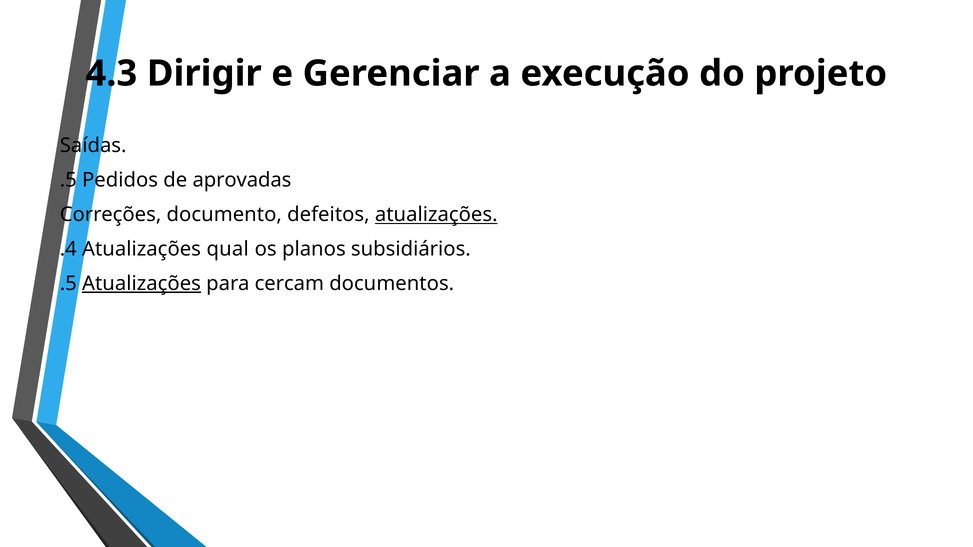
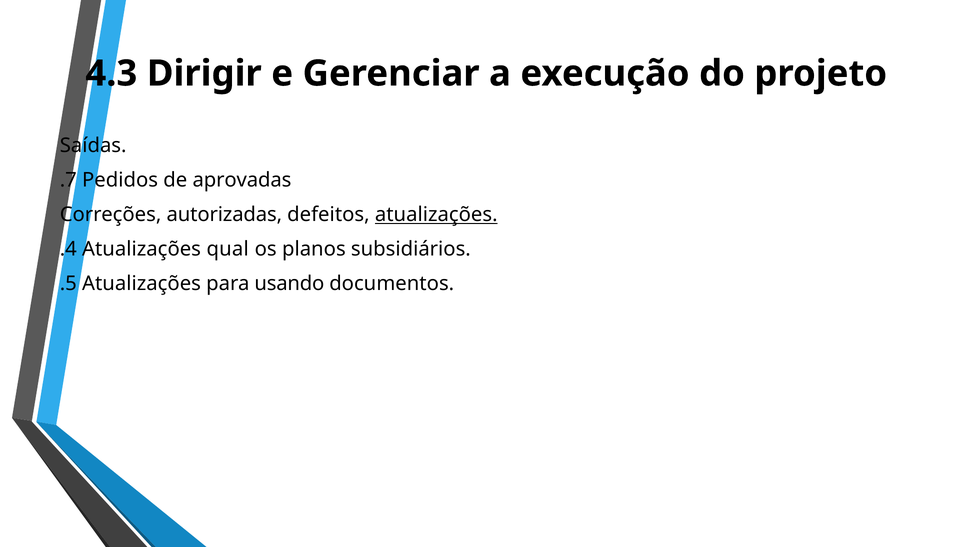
.5 at (68, 180): .5 -> .7
documento: documento -> autorizadas
Atualizações at (141, 284) underline: present -> none
cercam: cercam -> usando
